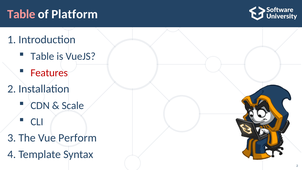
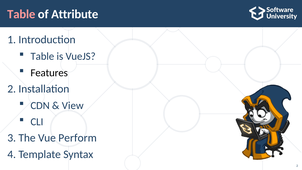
Platform: Platform -> Attribute
Features colour: red -> black
Scale: Scale -> View
